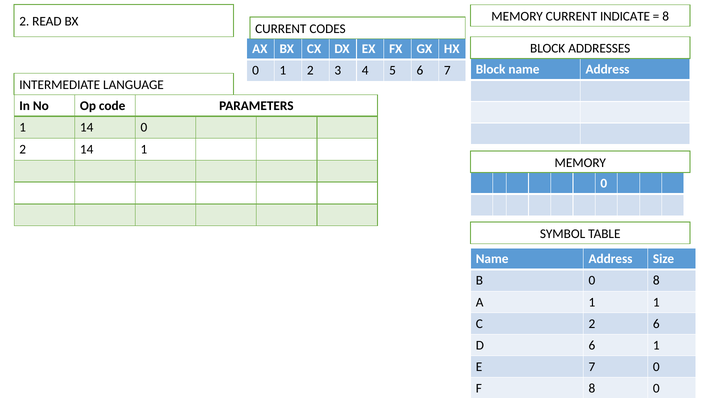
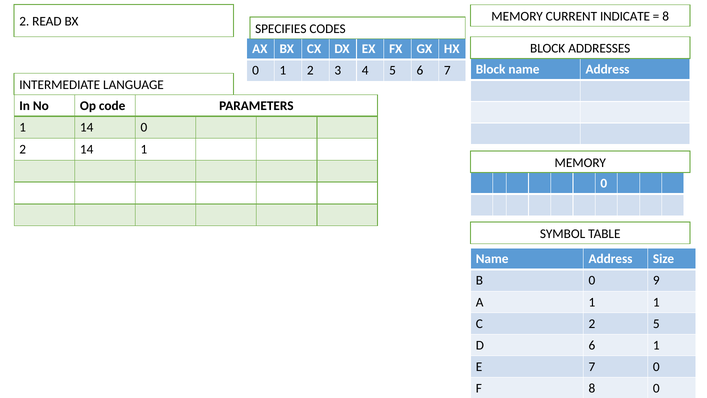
CURRENT at (281, 29): CURRENT -> SPECIFIES
0 8: 8 -> 9
2 6: 6 -> 5
